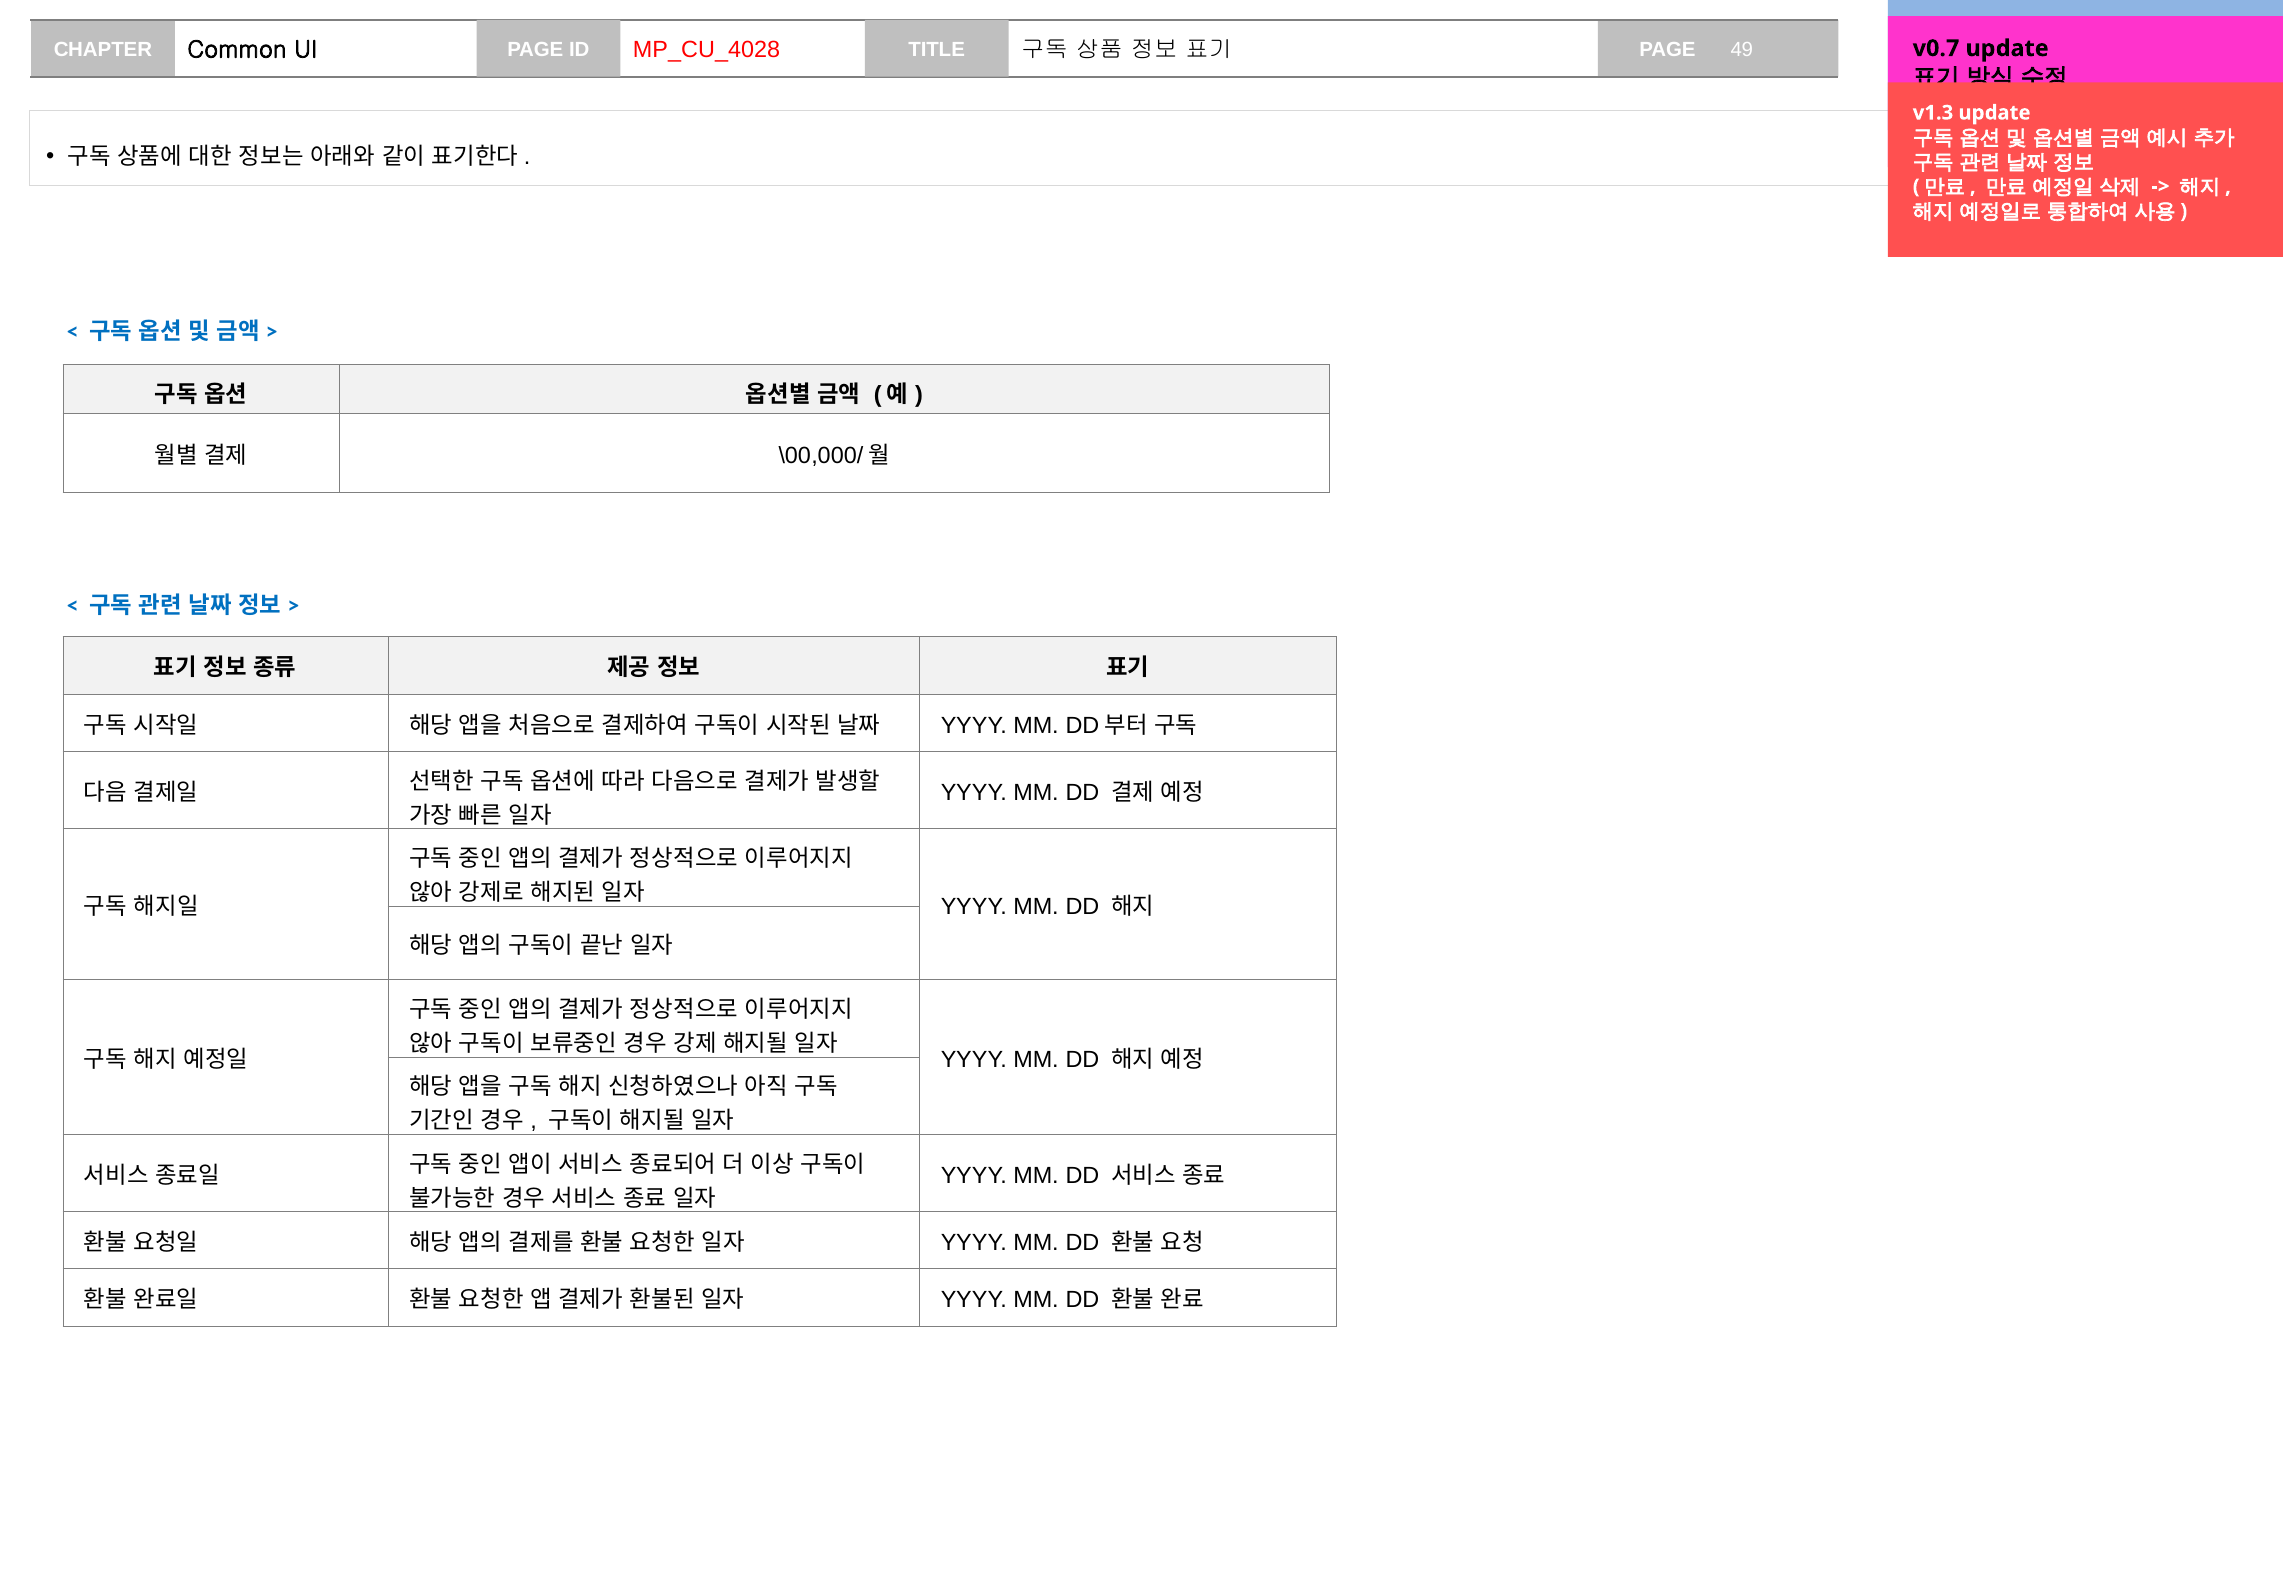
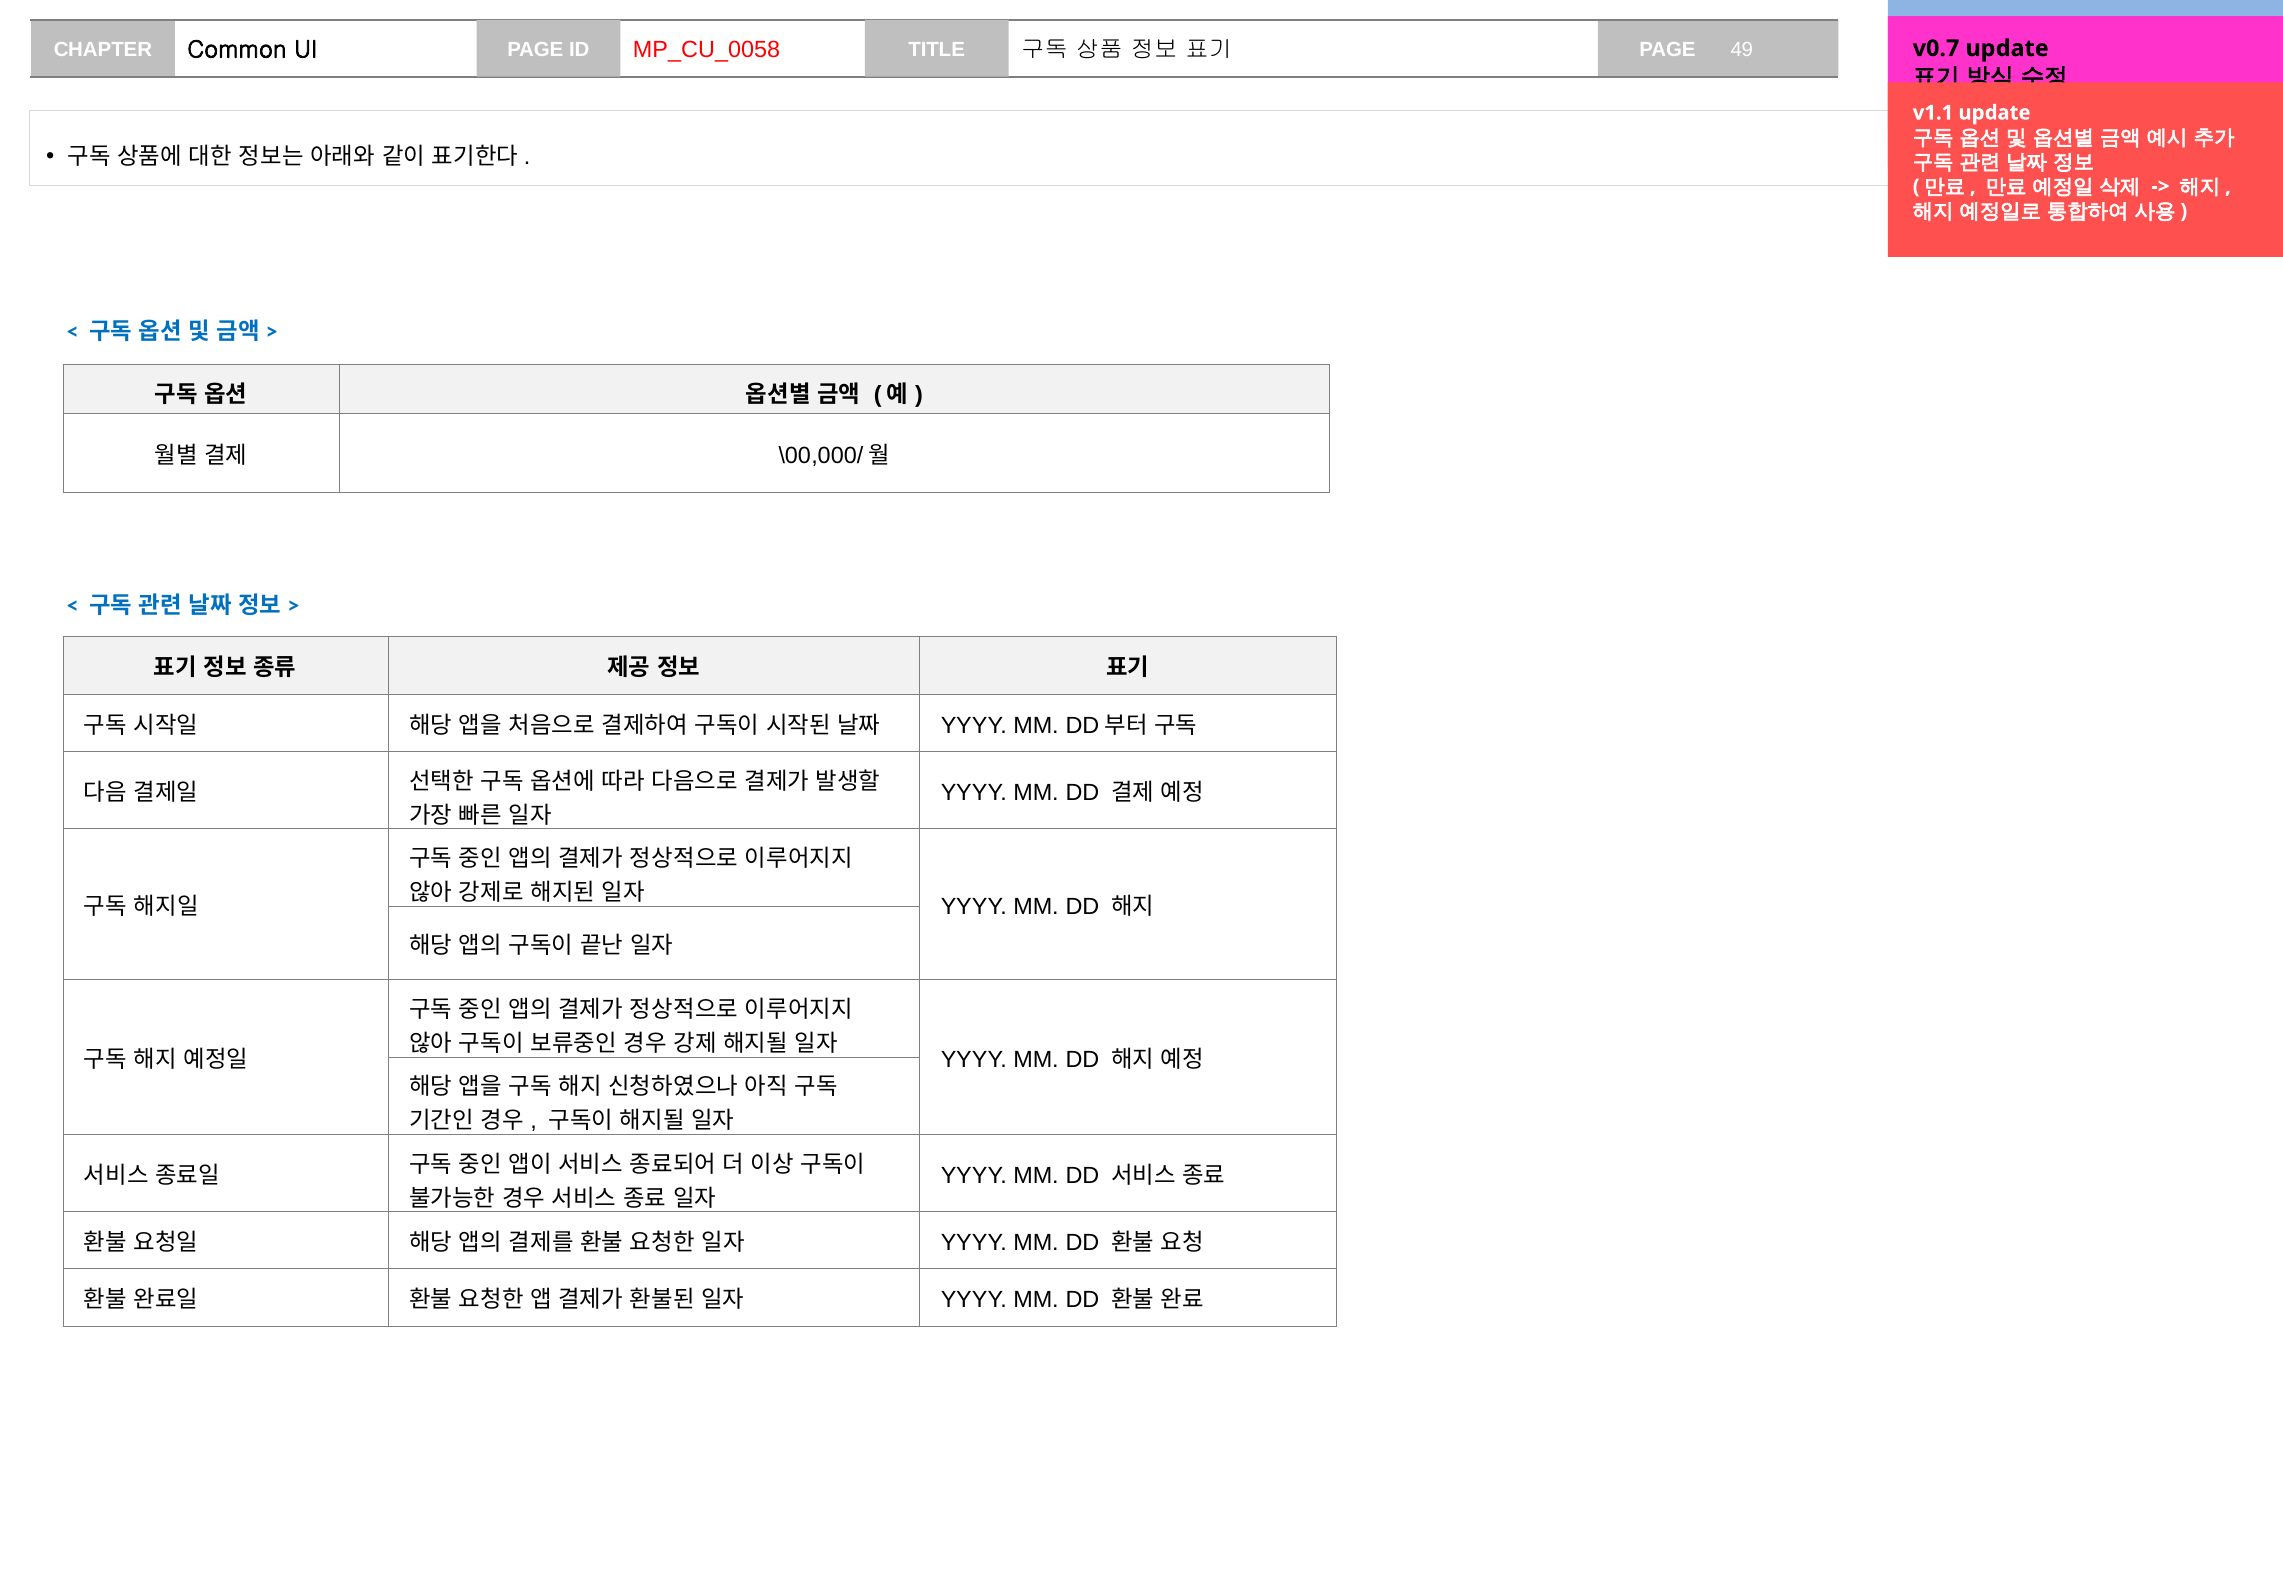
MP_CU_4028: MP_CU_4028 -> MP_CU_0058
v1.3: v1.3 -> v1.1
